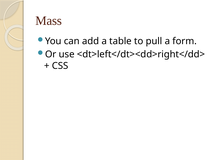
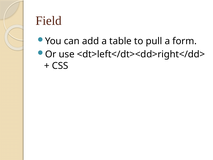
Mass: Mass -> Field
